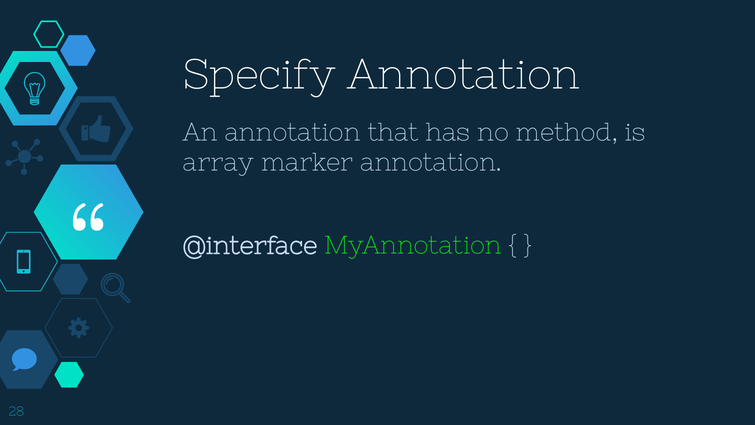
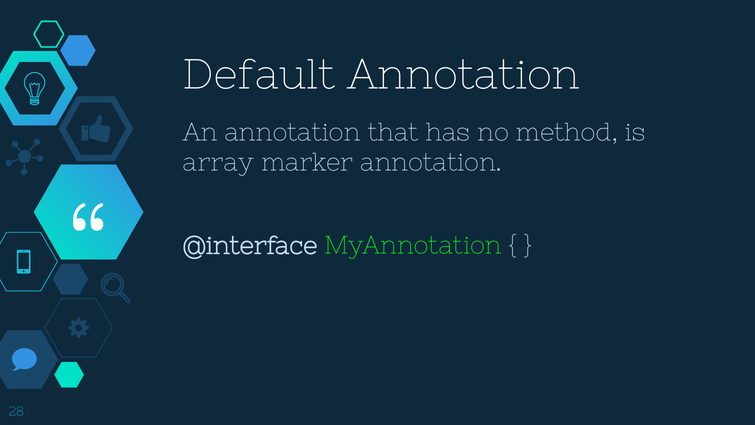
Specify: Specify -> Default
